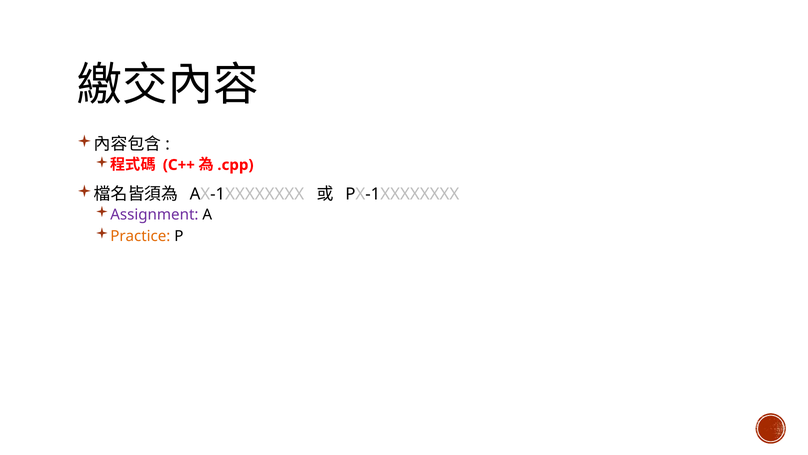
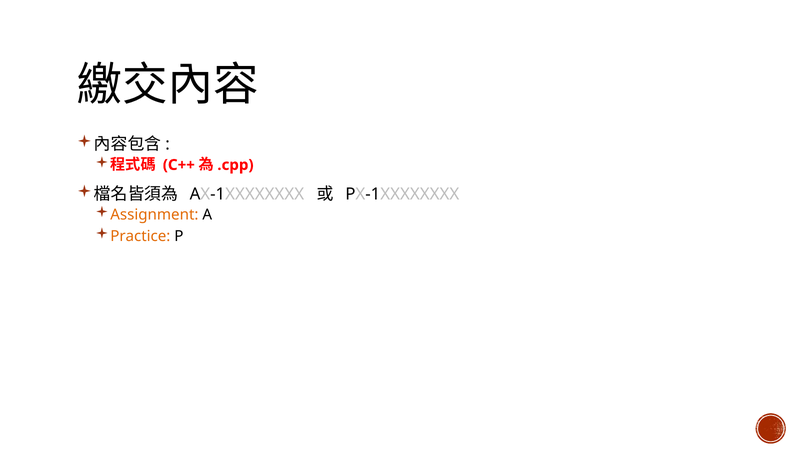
Assignment colour: purple -> orange
